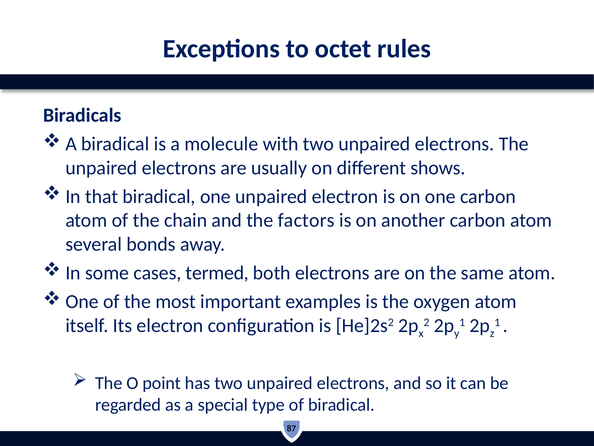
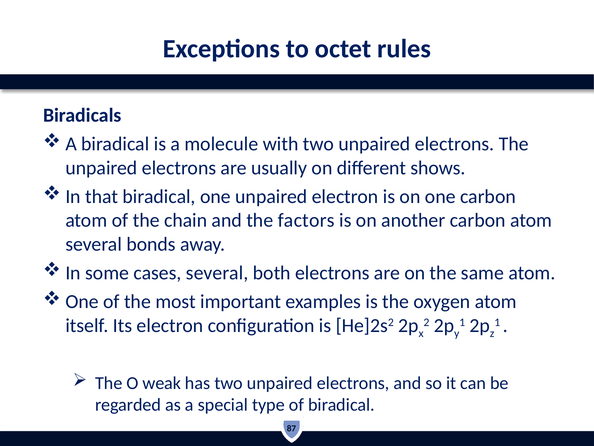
cases termed: termed -> several
point: point -> weak
